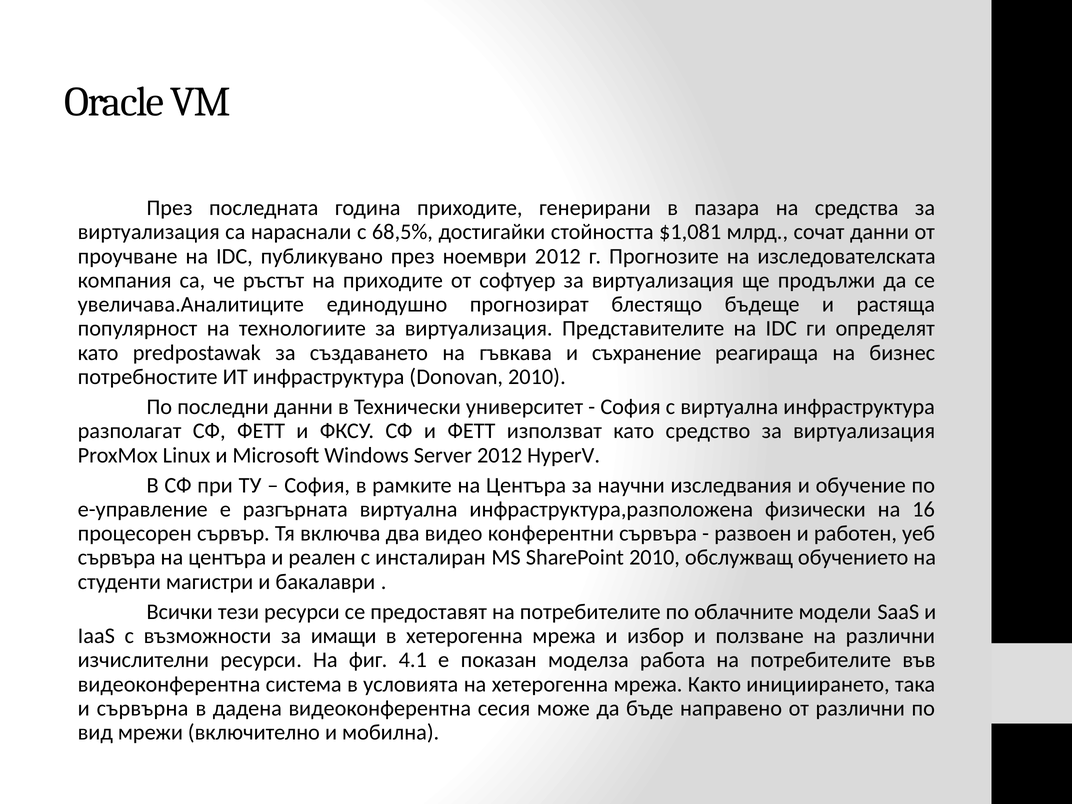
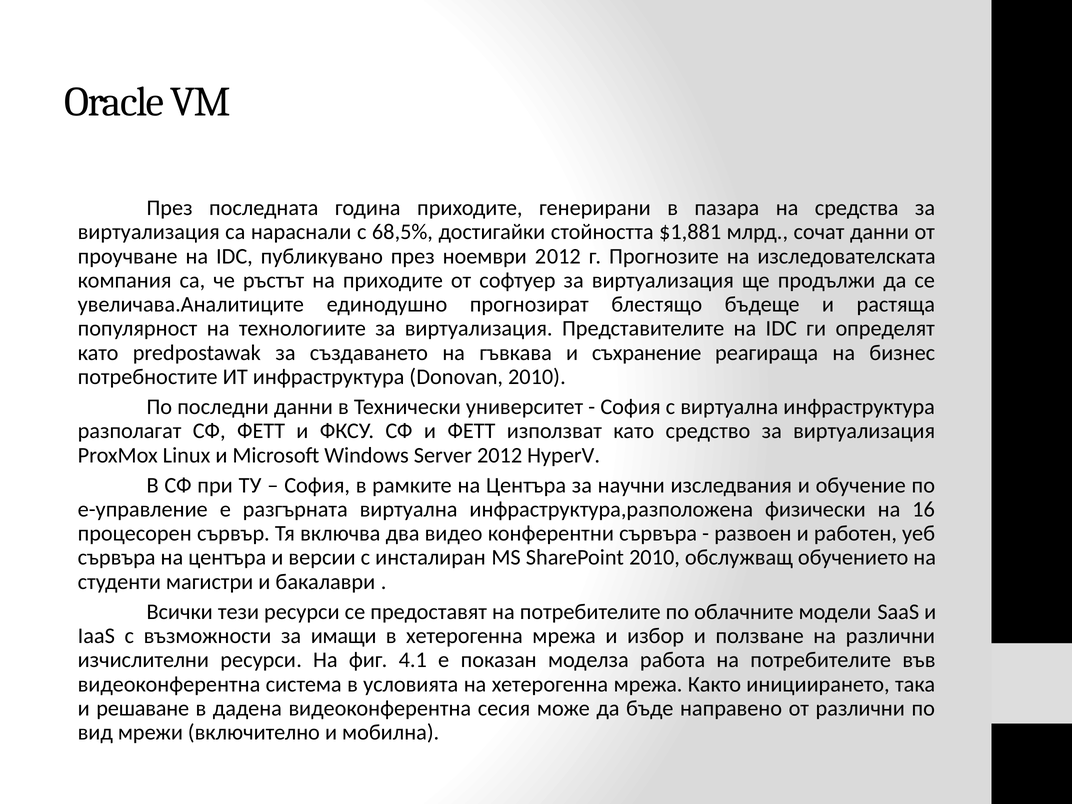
$1,081: $1,081 -> $1,881
реален: реален -> версии
сървърна: сървърна -> решаване
